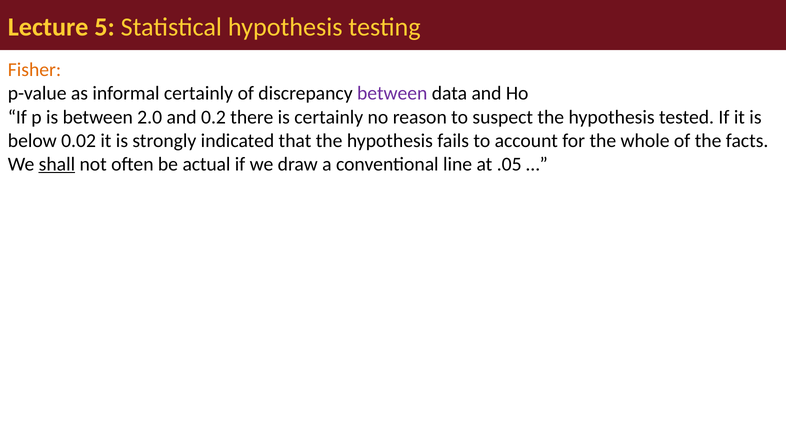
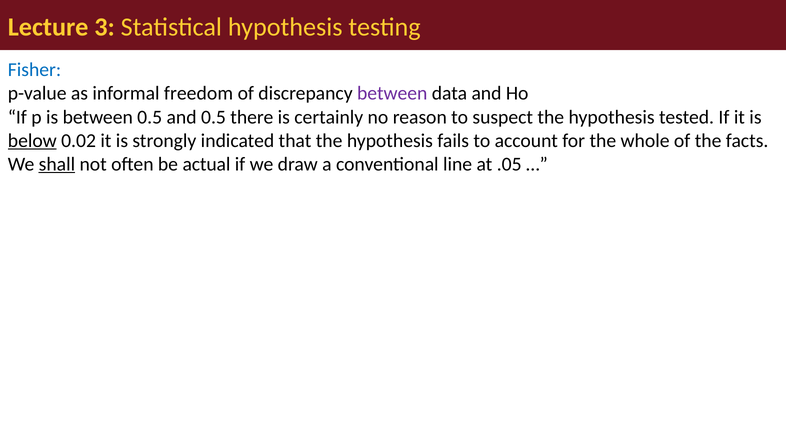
5: 5 -> 3
Fisher colour: orange -> blue
informal certainly: certainly -> freedom
between 2.0: 2.0 -> 0.5
and 0.2: 0.2 -> 0.5
below underline: none -> present
